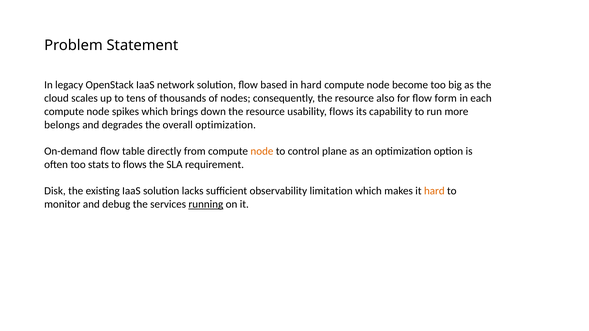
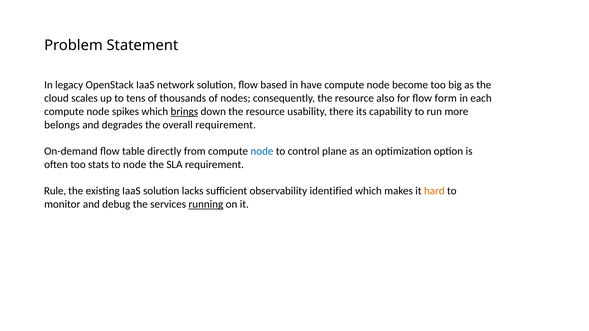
in hard: hard -> have
brings underline: none -> present
usability flows: flows -> there
overall optimization: optimization -> requirement
node at (262, 151) colour: orange -> blue
to flows: flows -> node
Disk: Disk -> Rule
limitation: limitation -> identified
